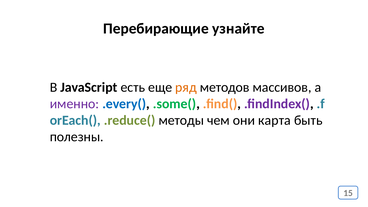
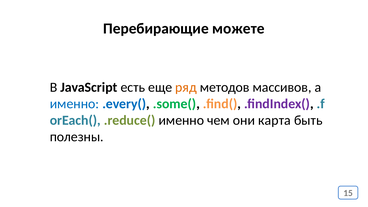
узнайте: узнайте -> можете
именно at (74, 104) colour: purple -> blue
.reduce( методы: методы -> именно
